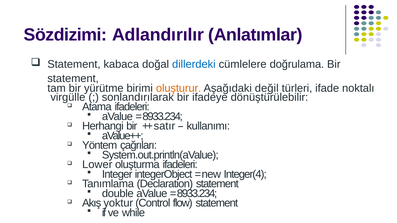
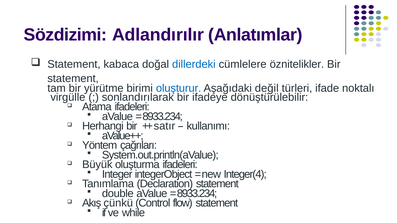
doğrulama: doğrulama -> öznitelikler
oluşturur colour: orange -> blue
Lower: Lower -> Büyük
yoktur: yoktur -> çünkü
